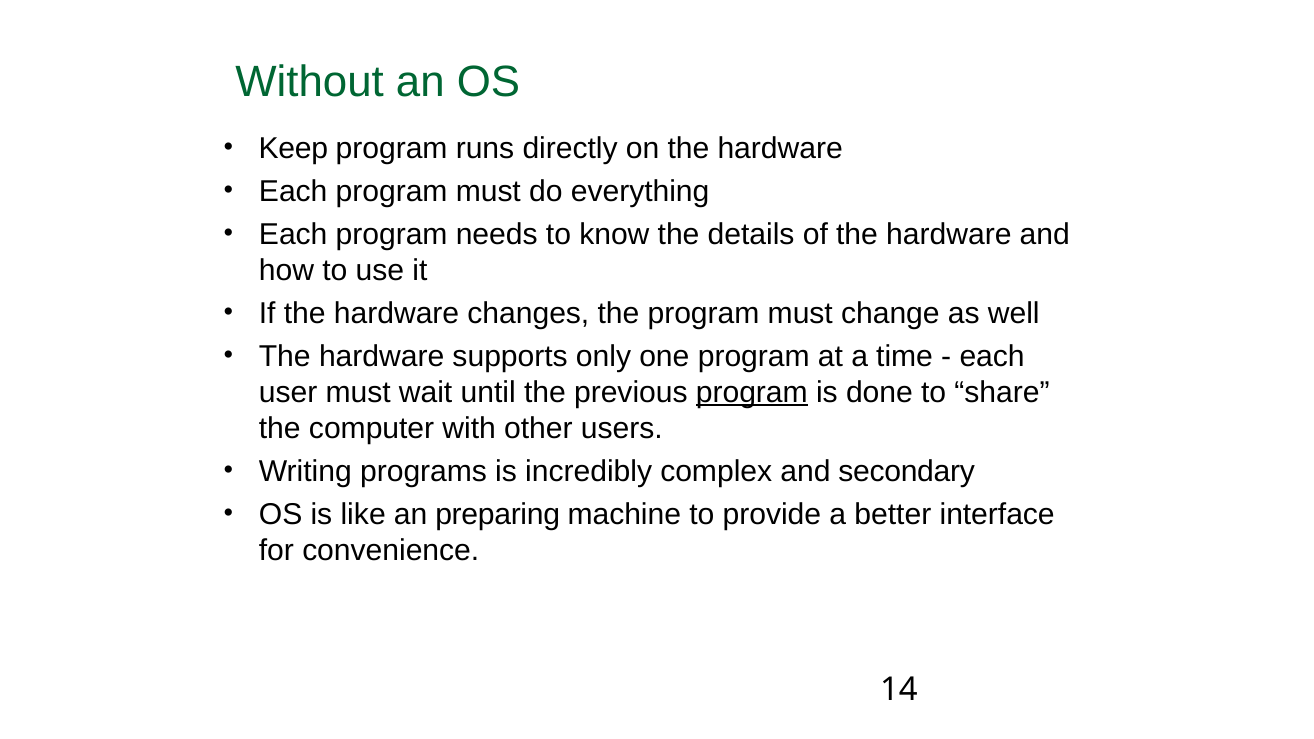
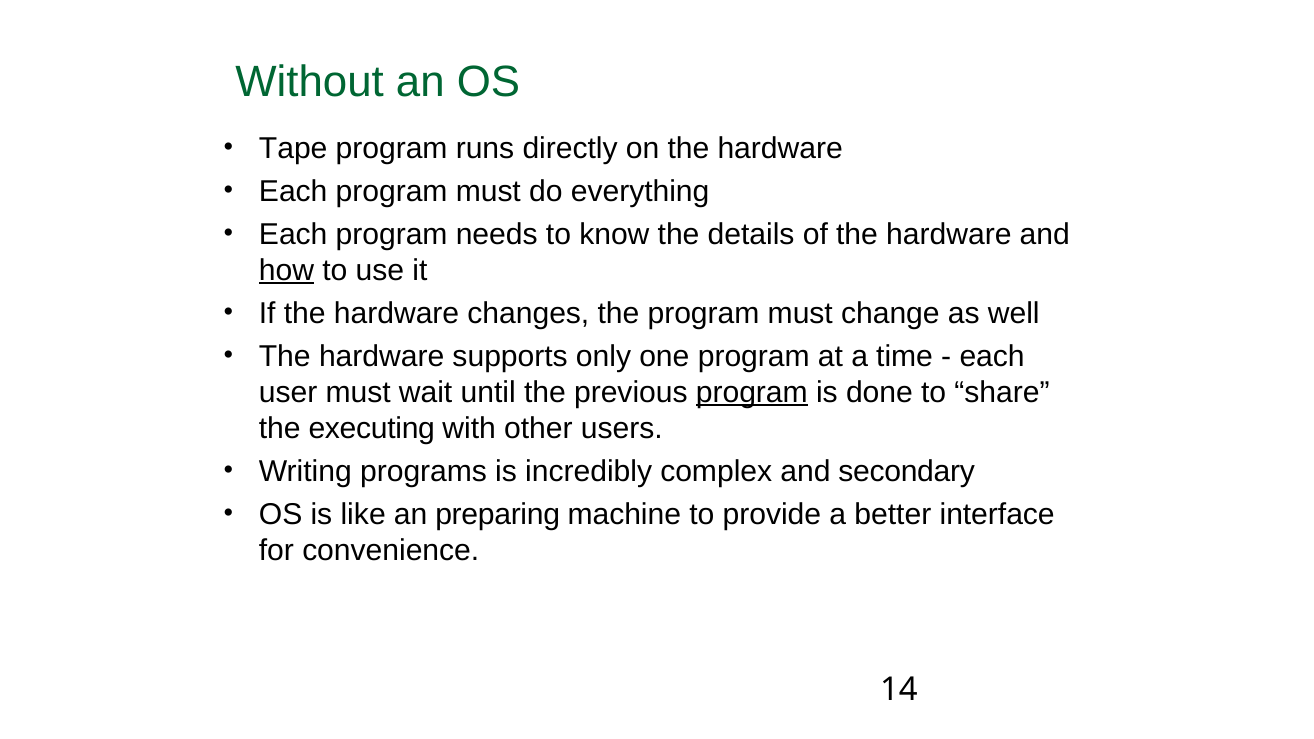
Keep: Keep -> Tape
how underline: none -> present
computer: computer -> executing
